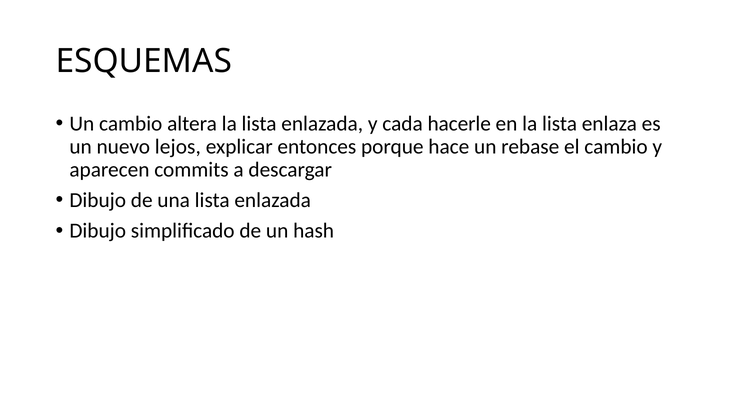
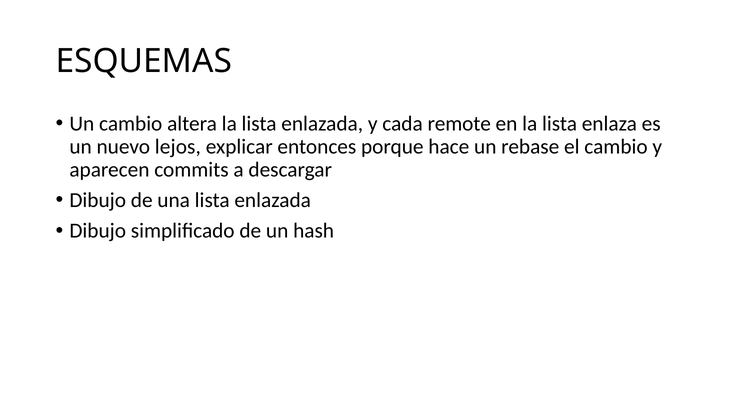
hacerle: hacerle -> remote
